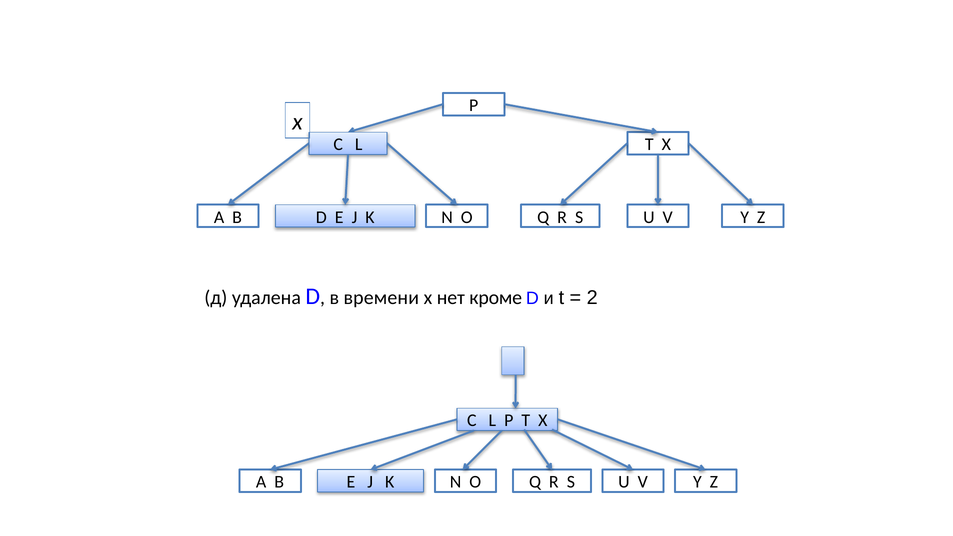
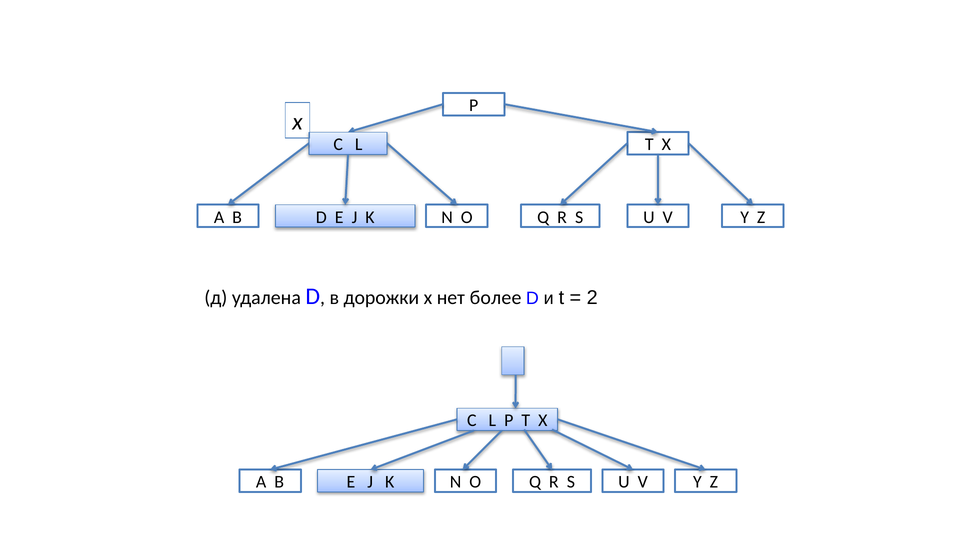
времени: времени -> дорожки
кроме: кроме -> более
